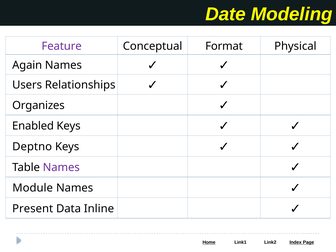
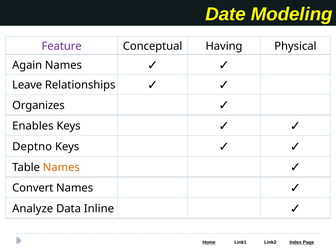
Format: Format -> Having
Users: Users -> Leave
Enabled: Enabled -> Enables
Names at (61, 167) colour: purple -> orange
Module: Module -> Convert
Present: Present -> Analyze
